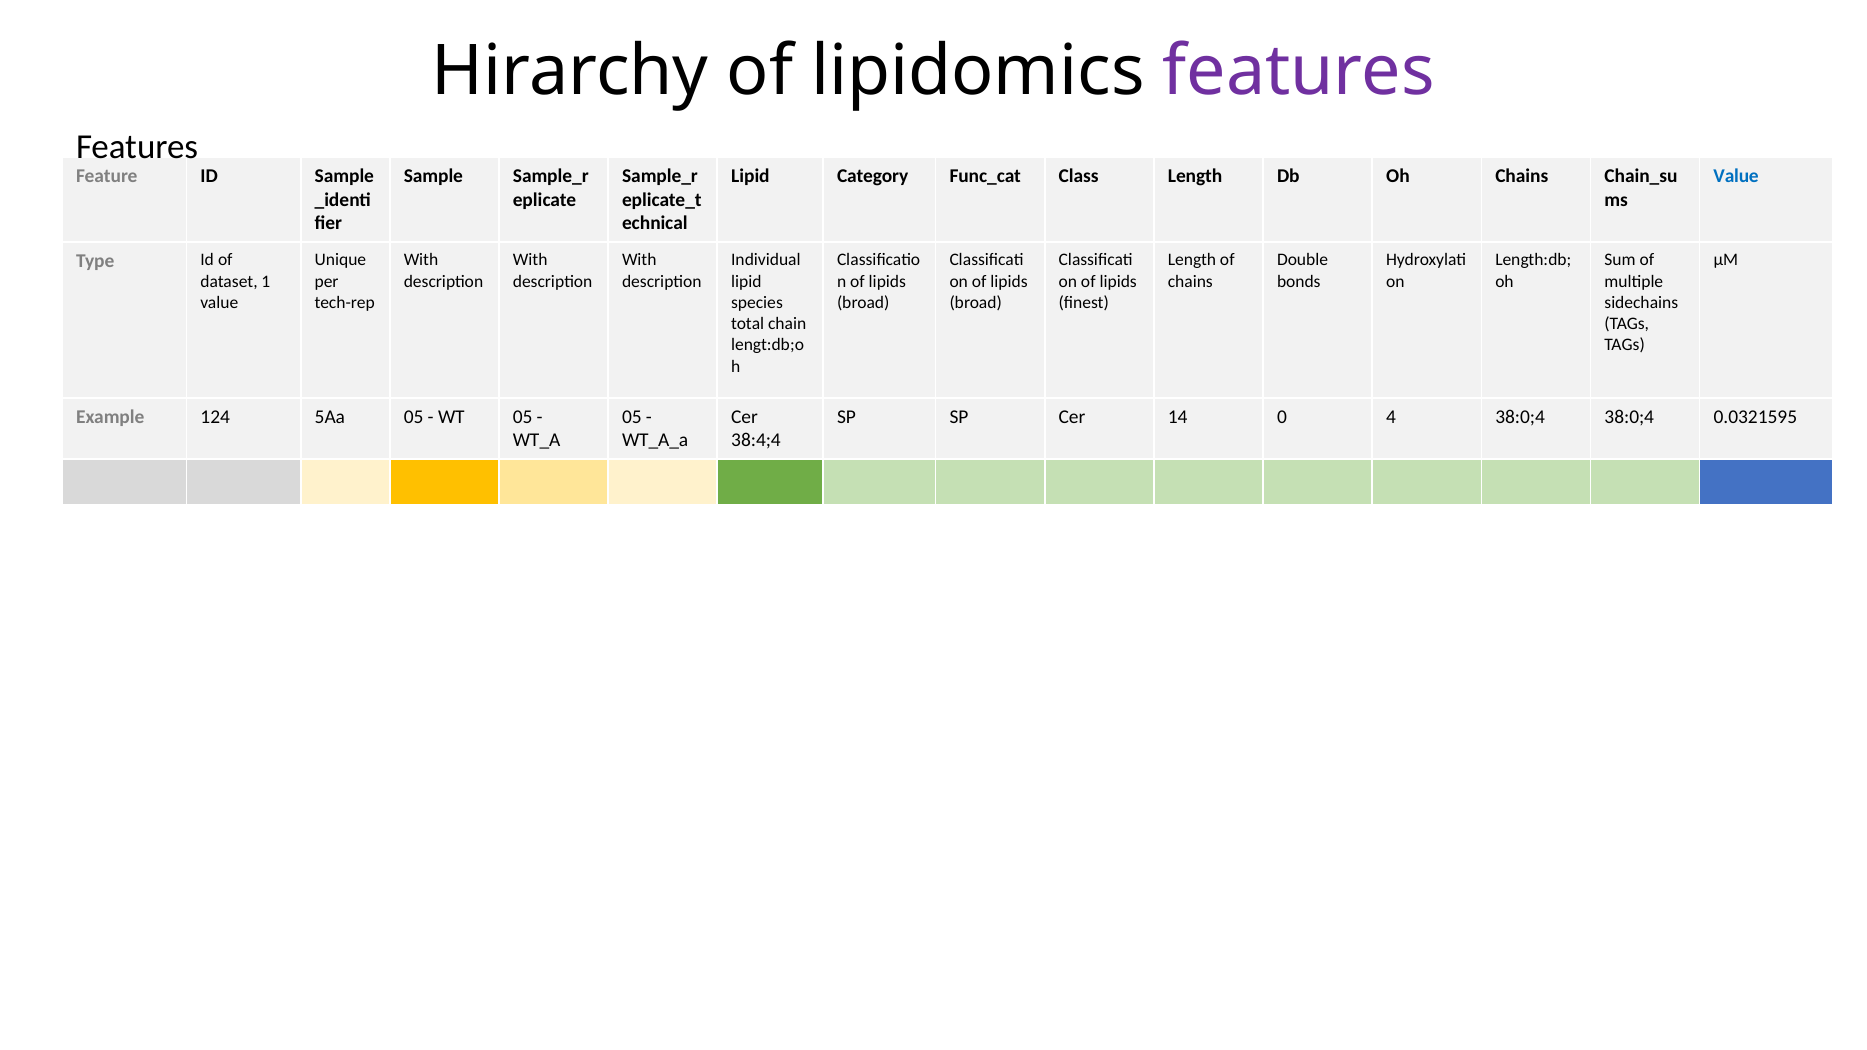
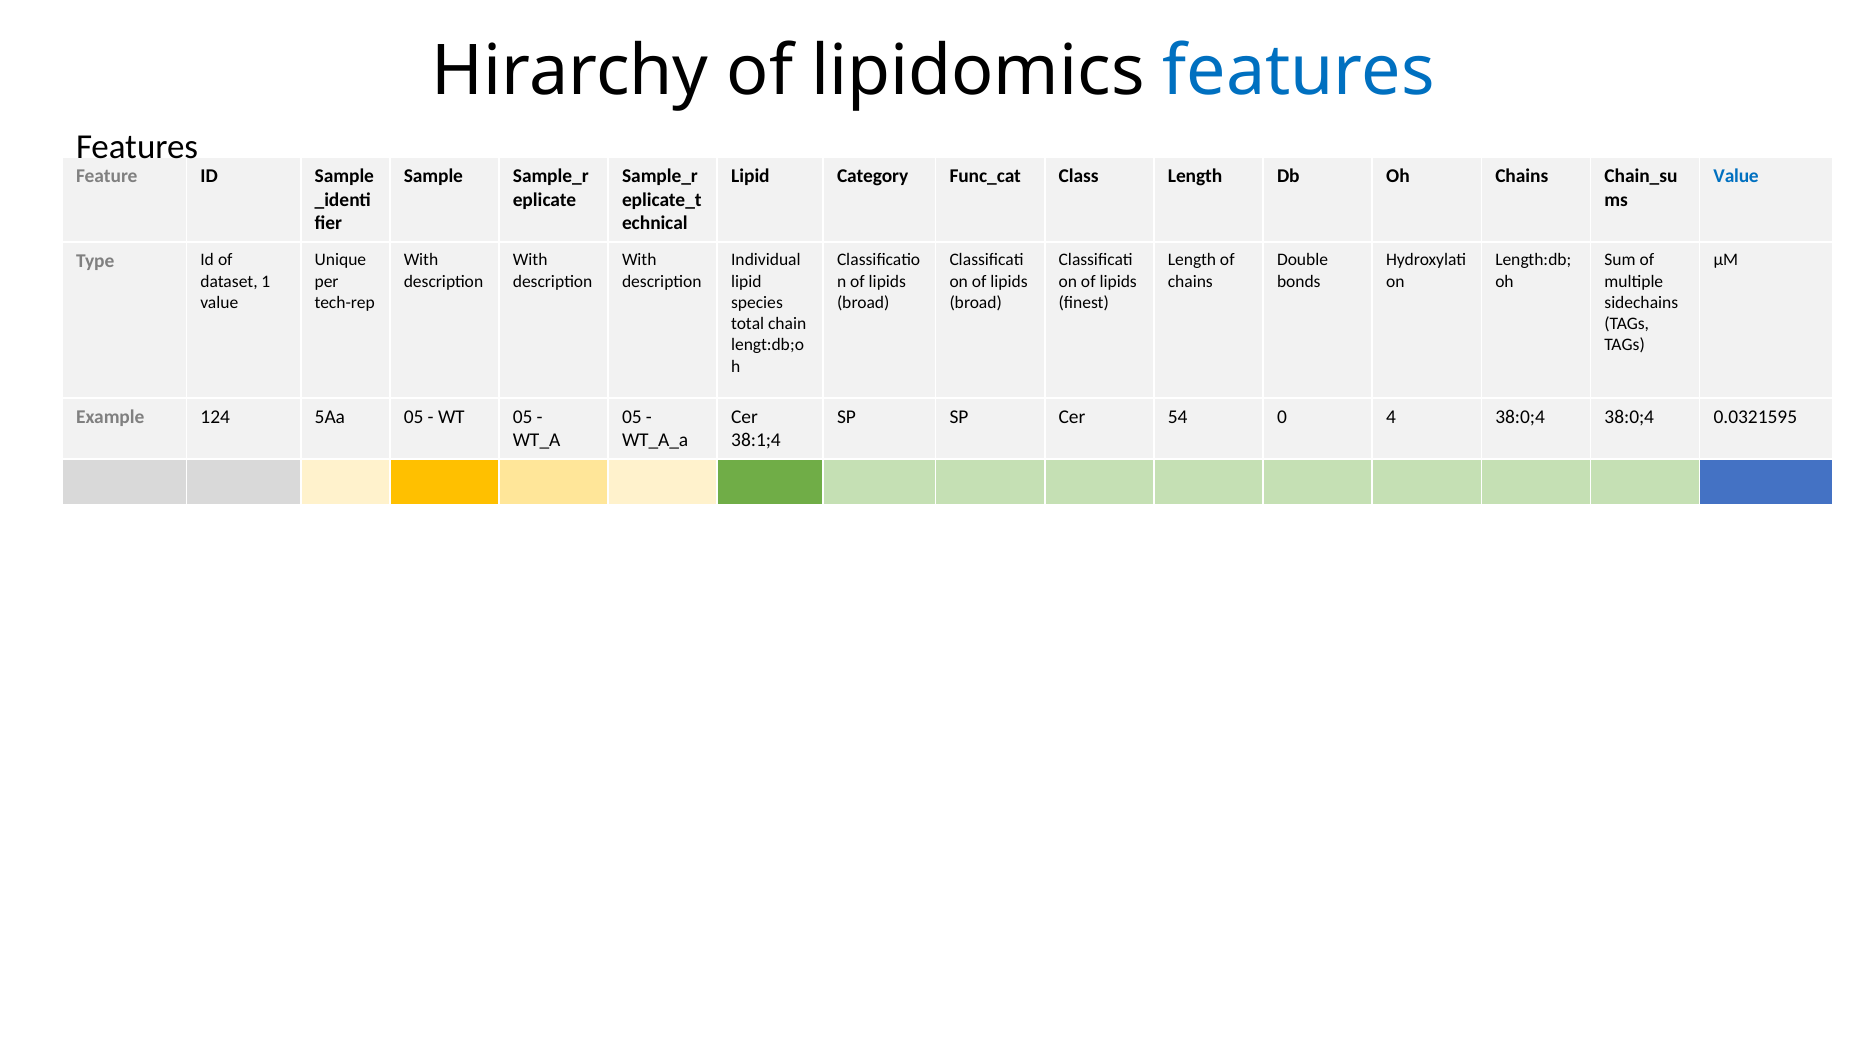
features at (1299, 71) colour: purple -> blue
14: 14 -> 54
38:4;4: 38:4;4 -> 38:1;4
